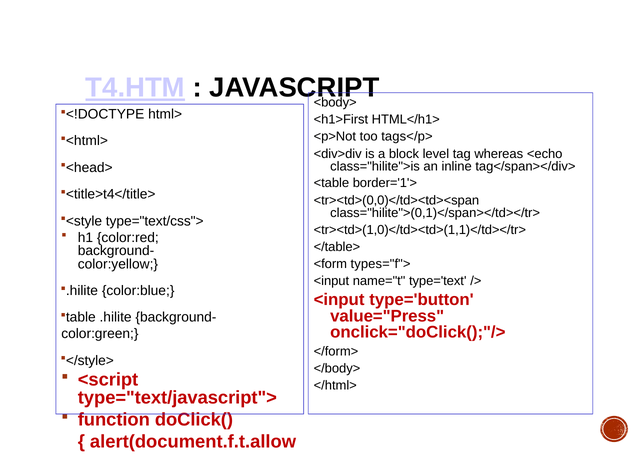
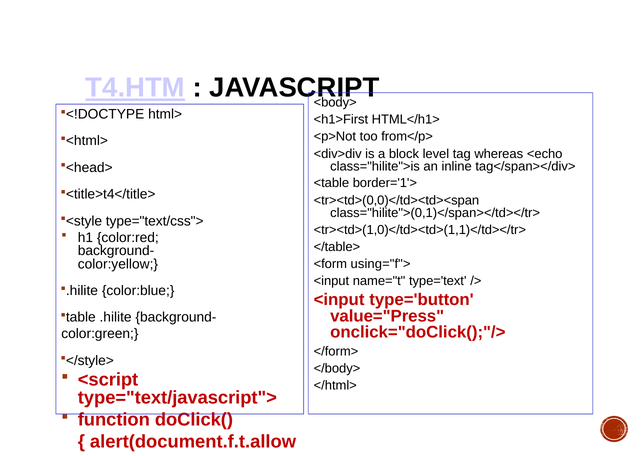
tags</p>: tags</p> -> from</p>
types="f">: types="f"> -> using="f">
